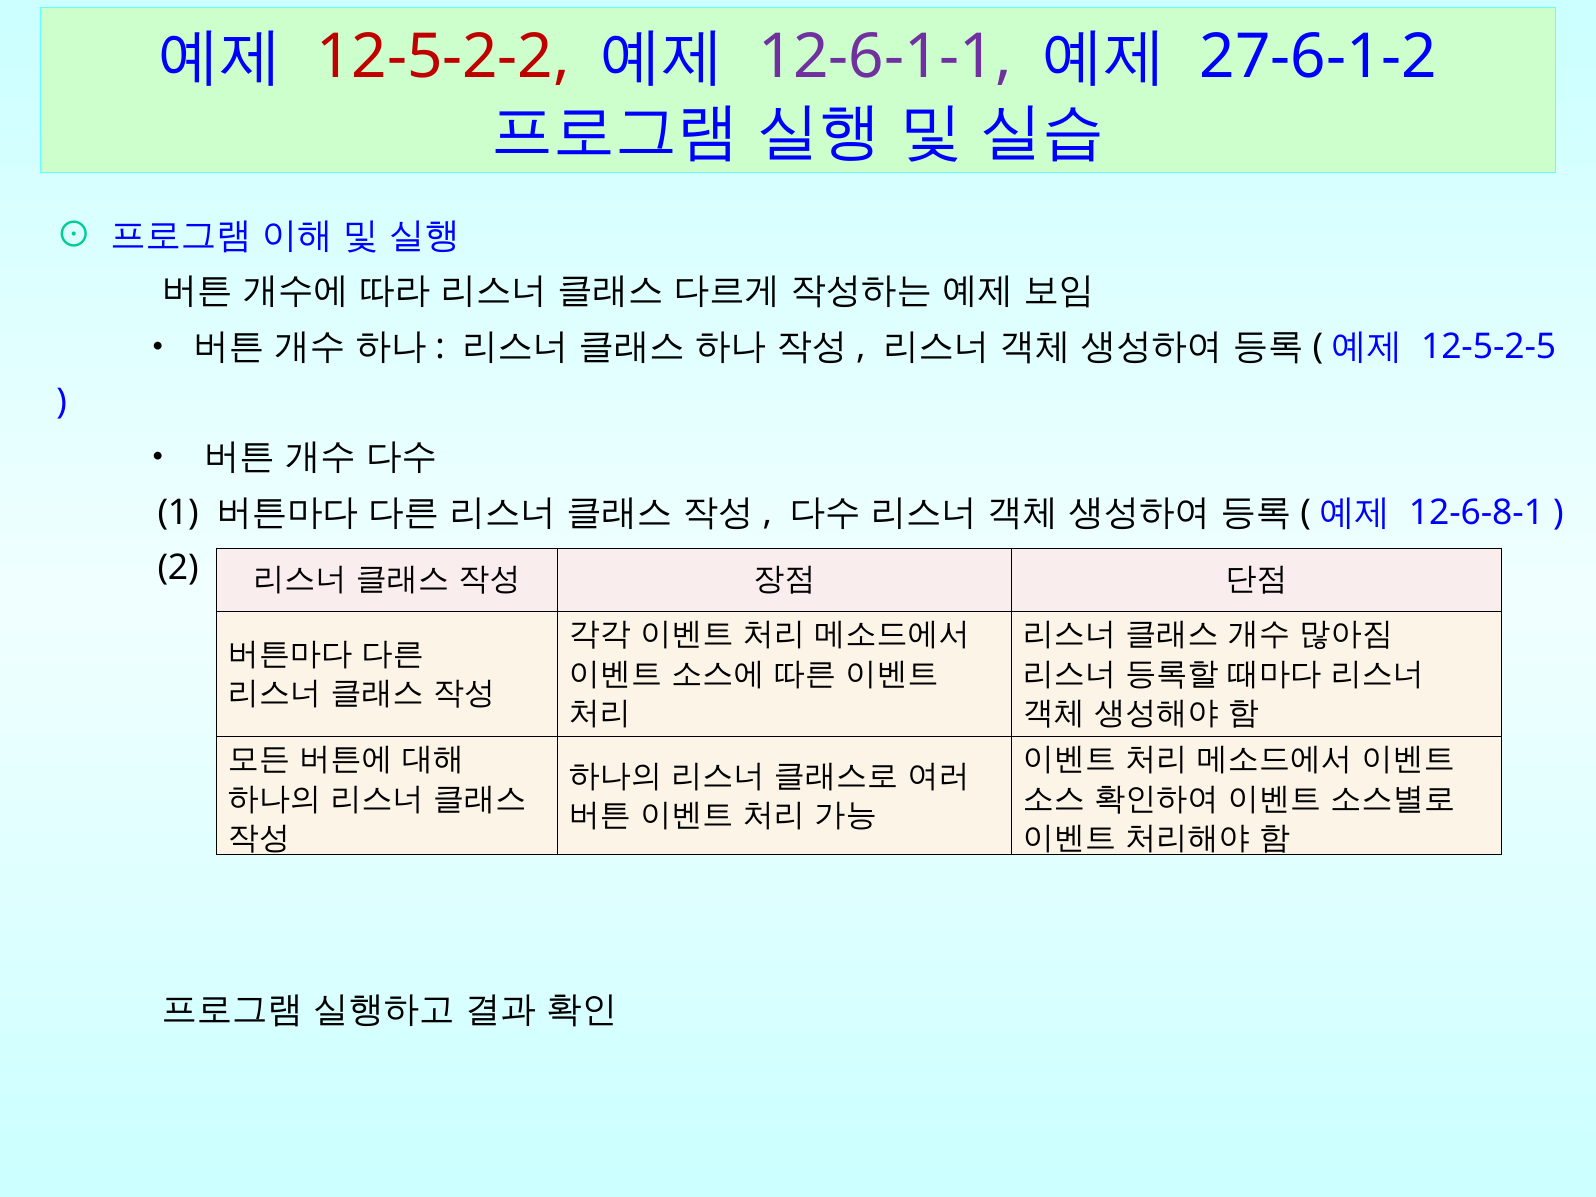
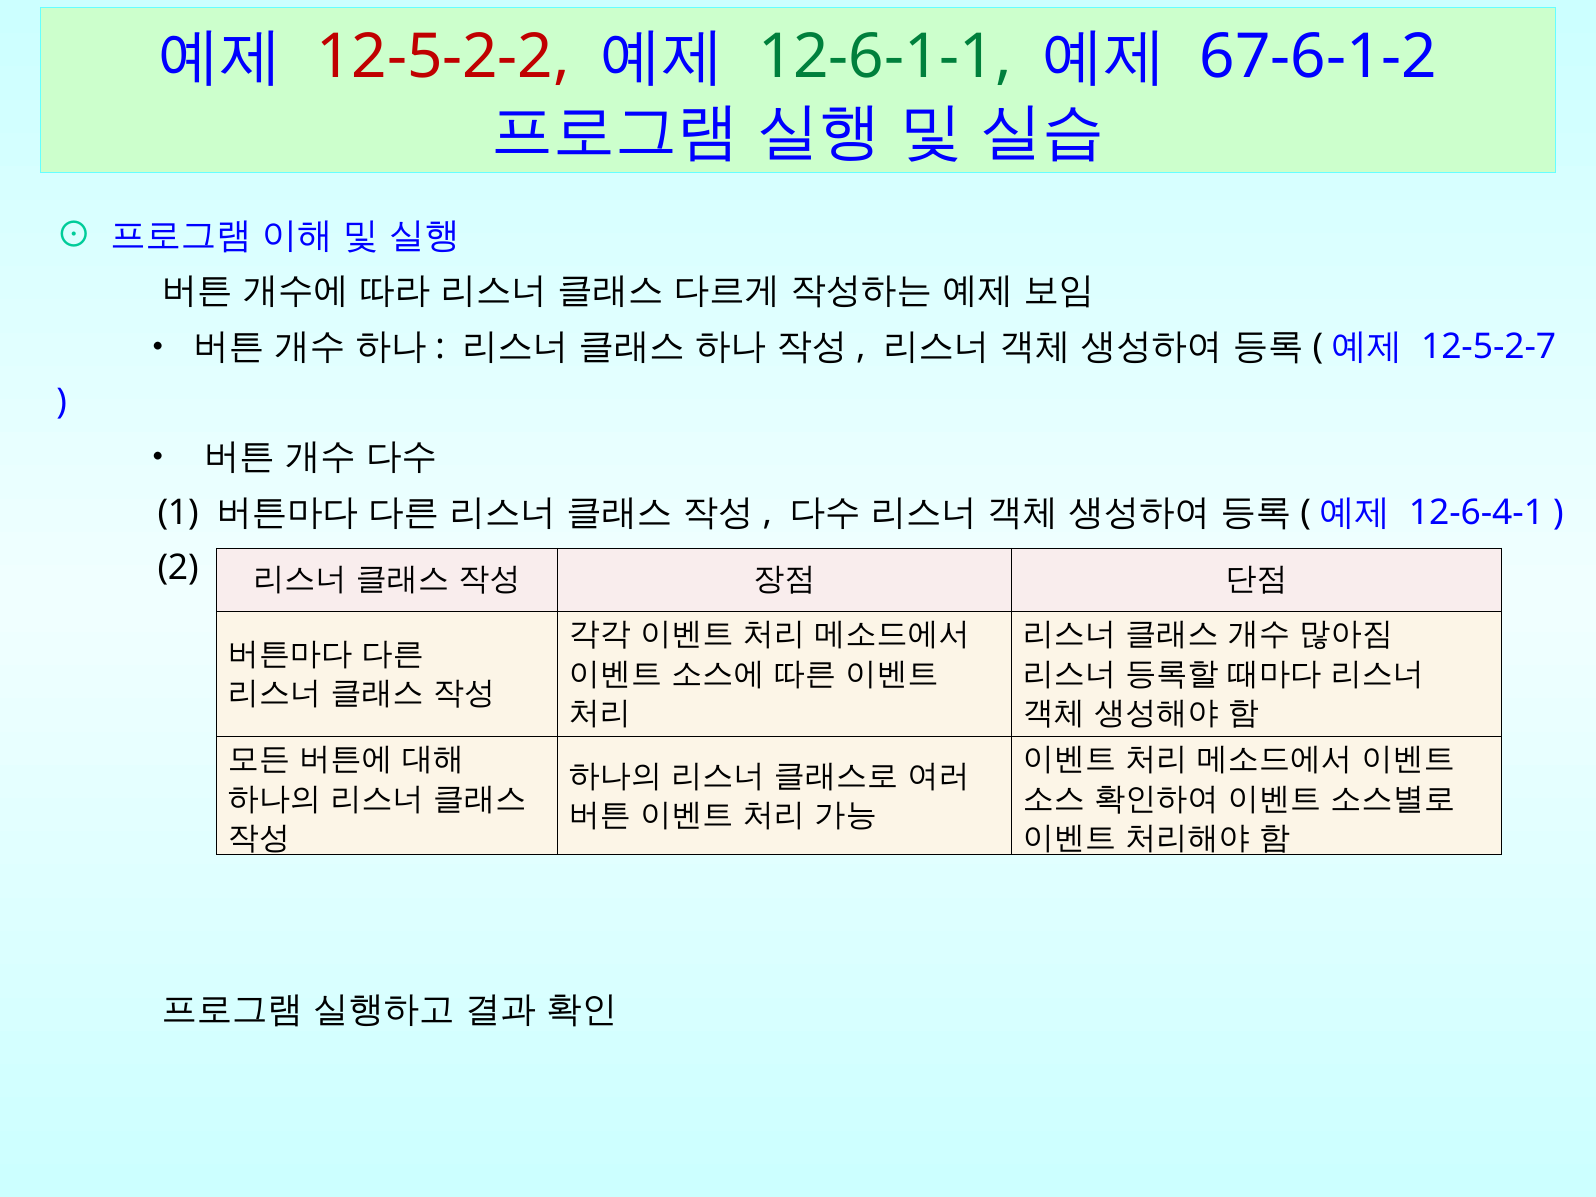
12-6-1-1 colour: purple -> green
27-6-1-2: 27-6-1-2 -> 67-6-1-2
12-5-2-5: 12-5-2-5 -> 12-5-2-7
12-6-8-1: 12-6-8-1 -> 12-6-4-1
